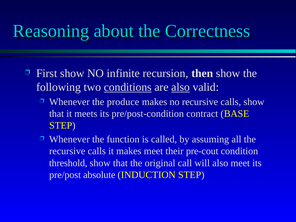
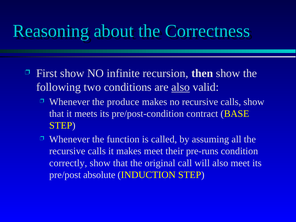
conditions underline: present -> none
pre-cout: pre-cout -> pre-runs
threshold: threshold -> correctly
